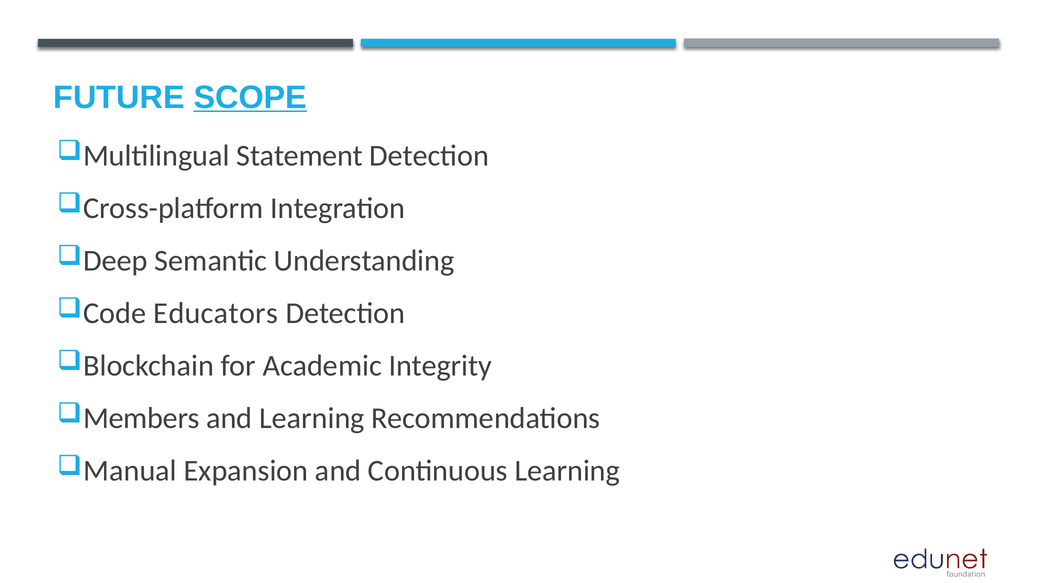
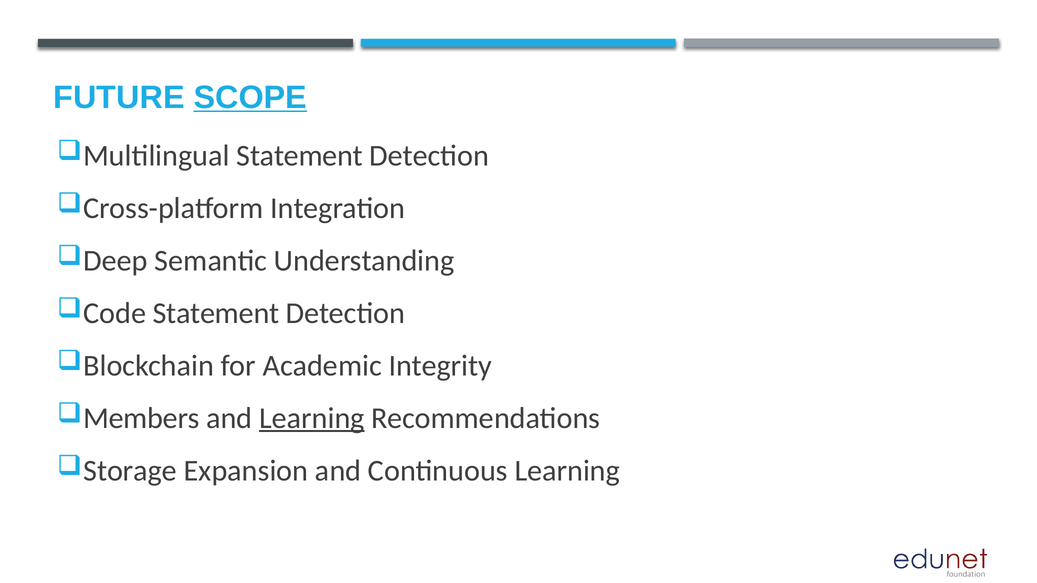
Code Educators: Educators -> Statement
Learning at (312, 418) underline: none -> present
Manual: Manual -> Storage
